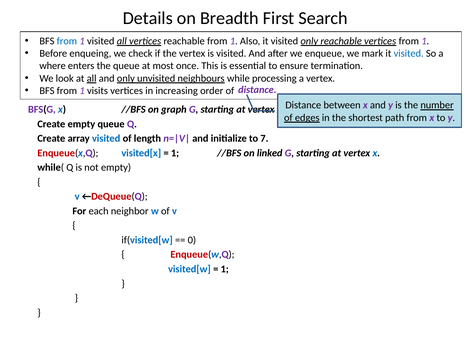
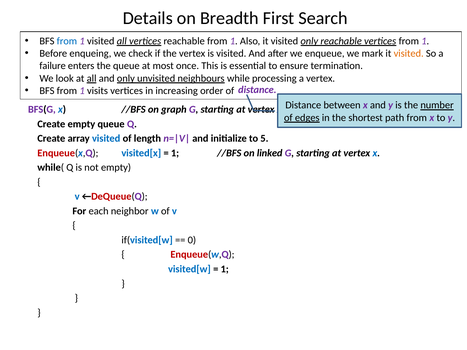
visited at (409, 53) colour: blue -> orange
where: where -> failure
7: 7 -> 5
